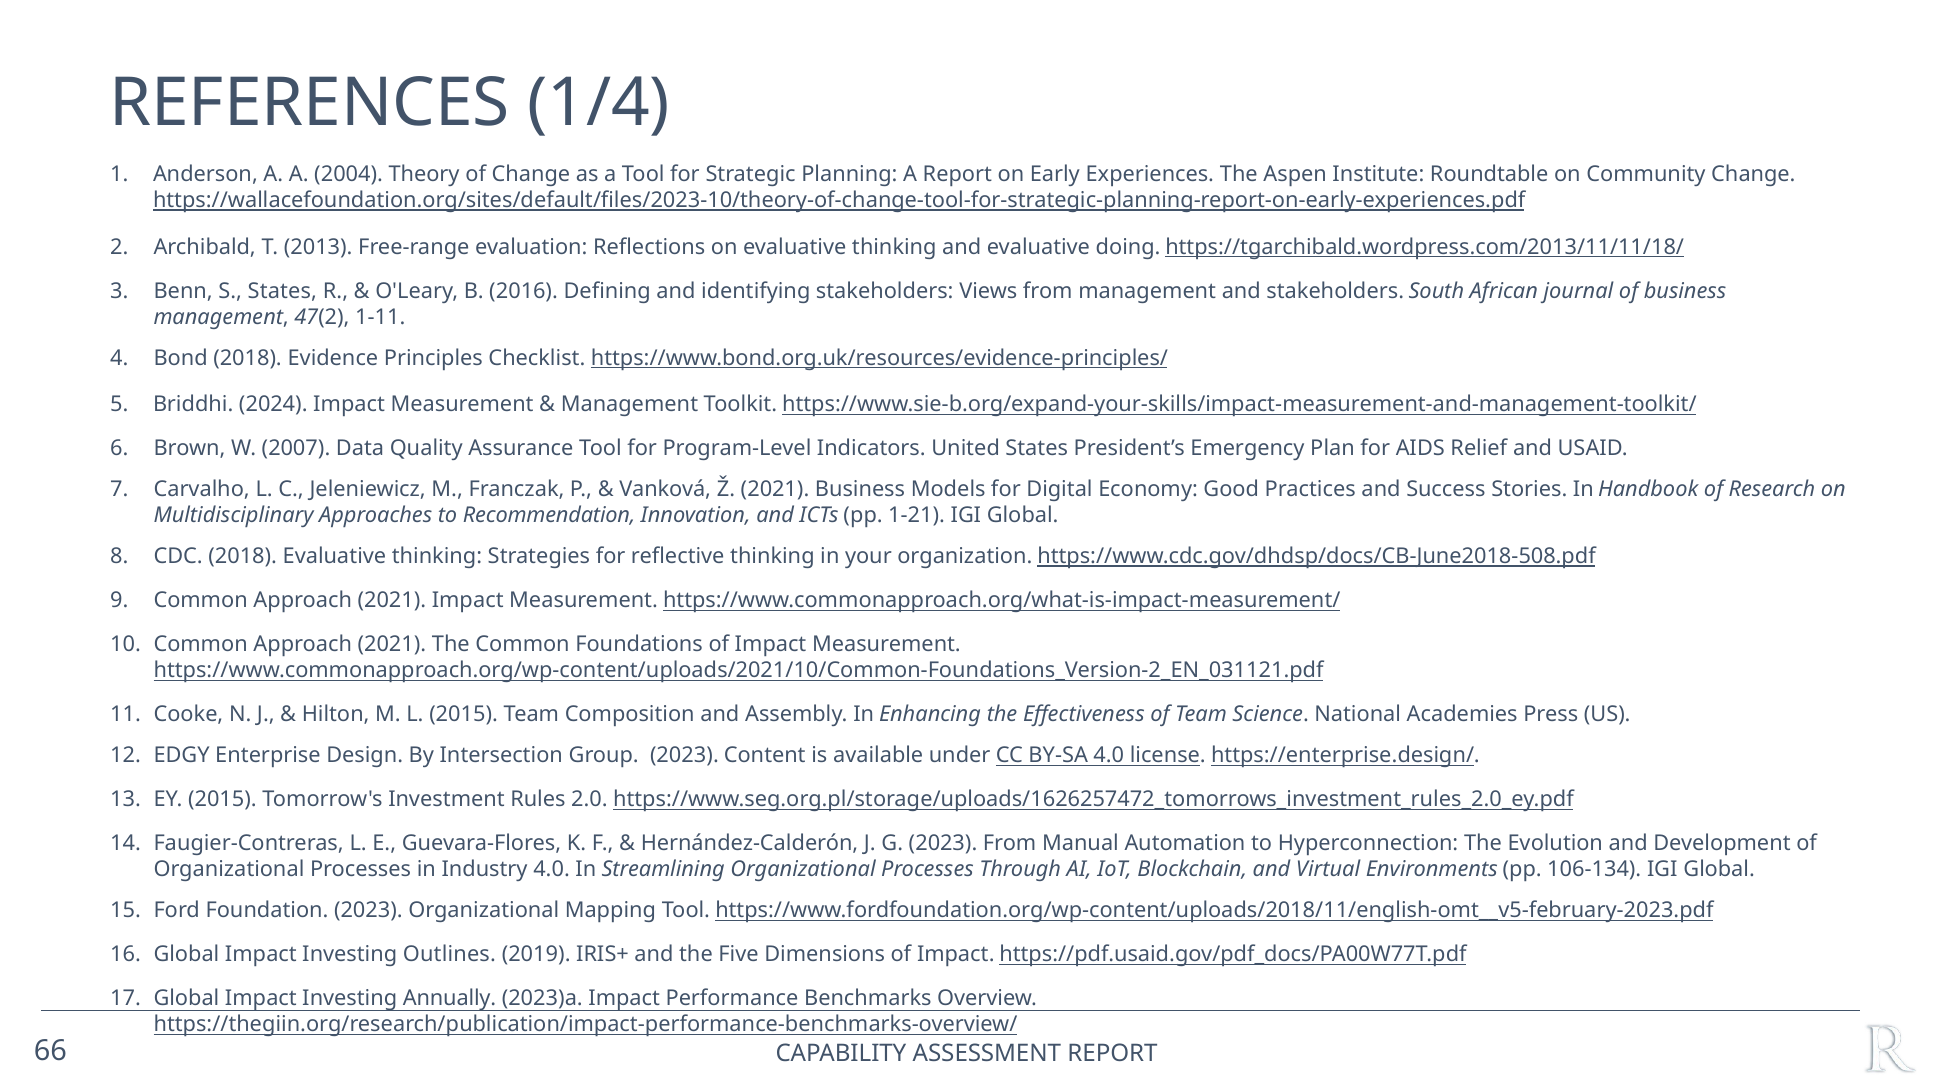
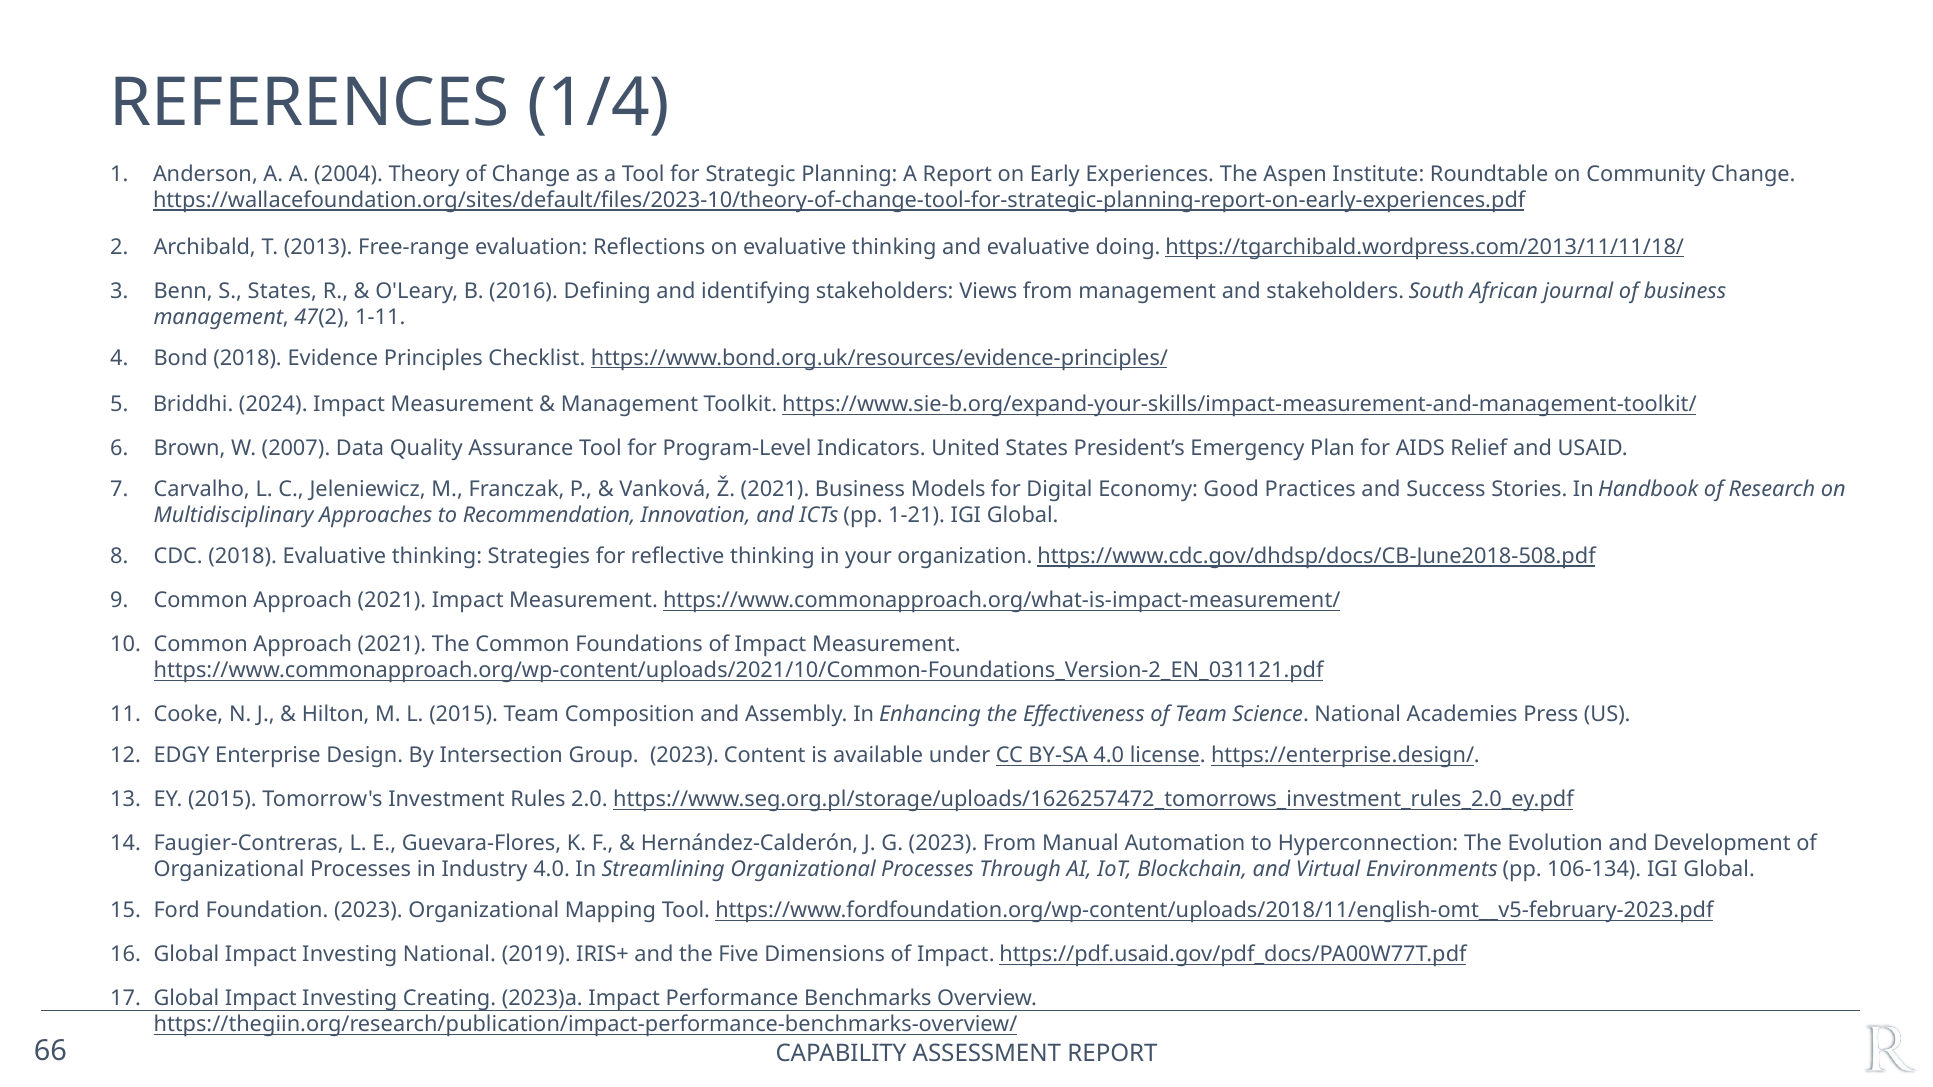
Investing Outlines: Outlines -> National
Annually: Annually -> Creating
